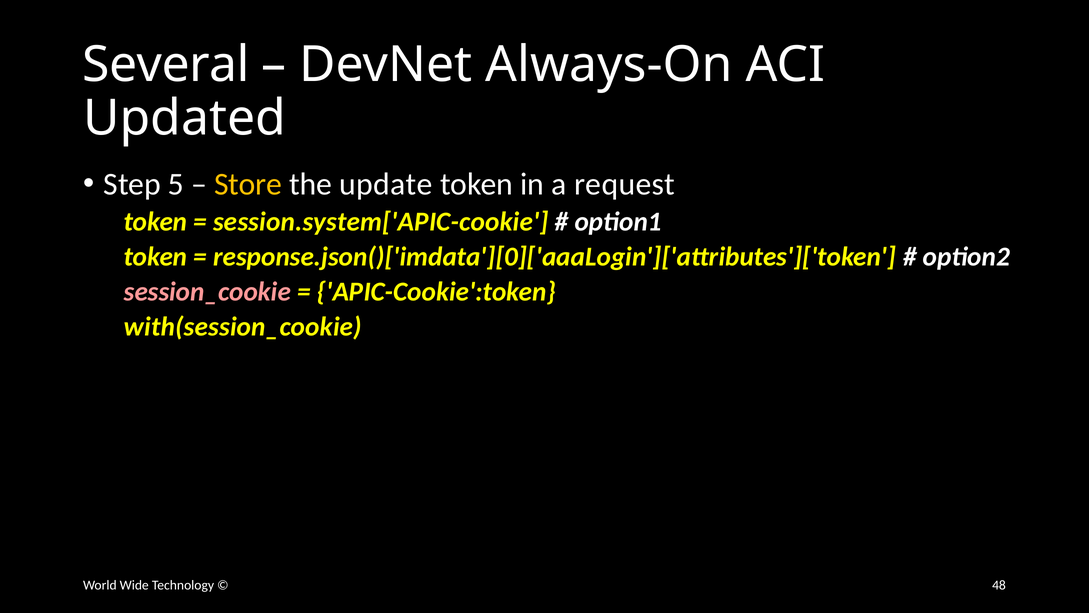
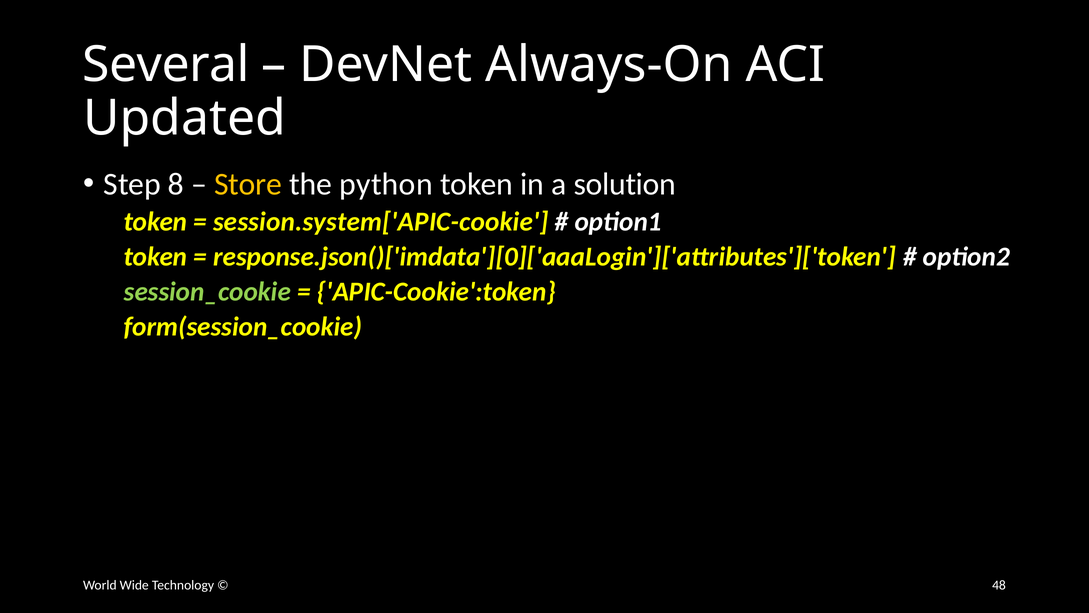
5: 5 -> 8
update: update -> python
request: request -> solution
session_cookie colour: pink -> light green
with(session_cookie: with(session_cookie -> form(session_cookie
